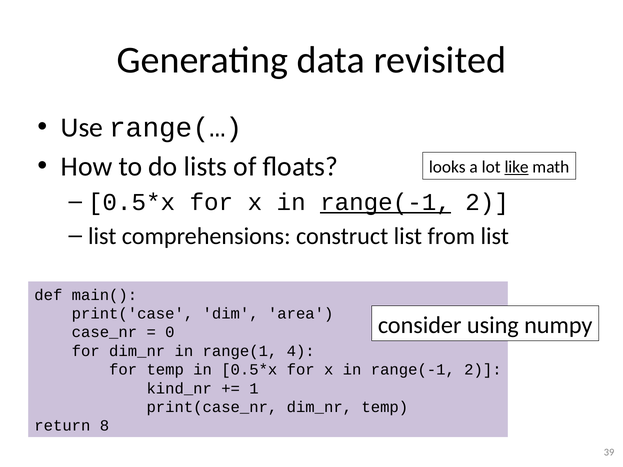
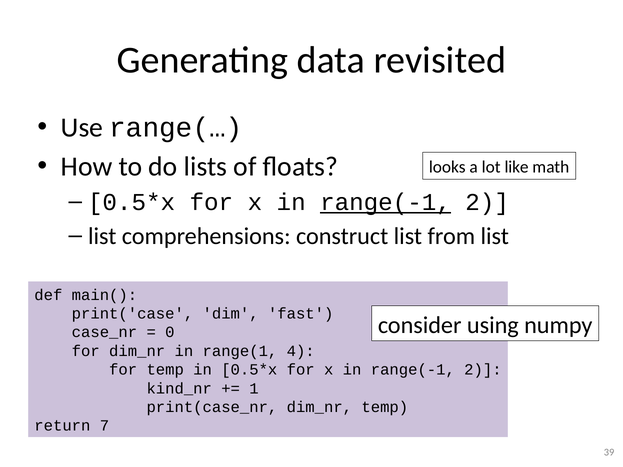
like underline: present -> none
area: area -> fast
8: 8 -> 7
